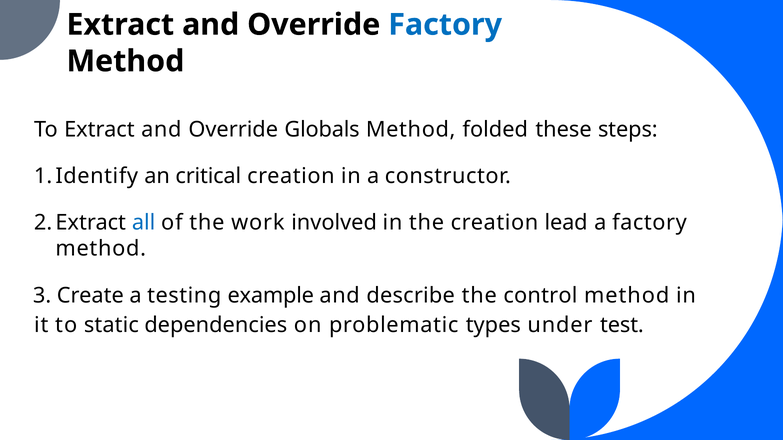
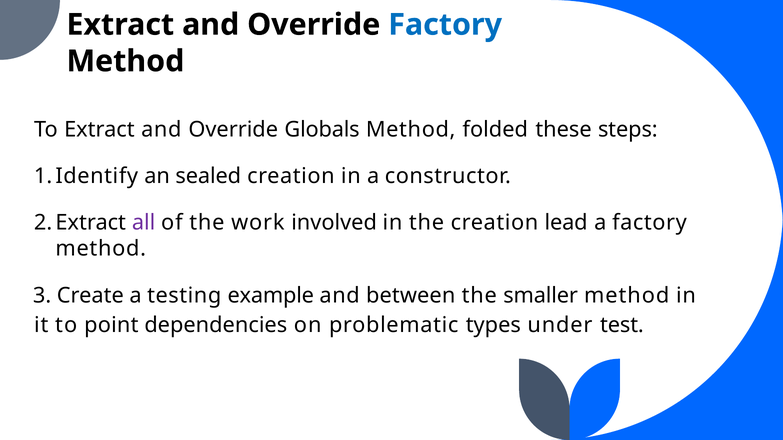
critical: critical -> sealed
all colour: blue -> purple
describe: describe -> between
control: control -> smaller
static: static -> point
